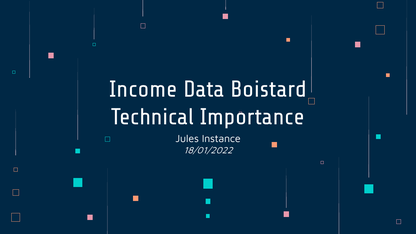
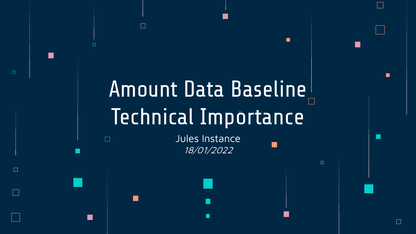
Income: Income -> Amount
Boistard: Boistard -> Baseline
